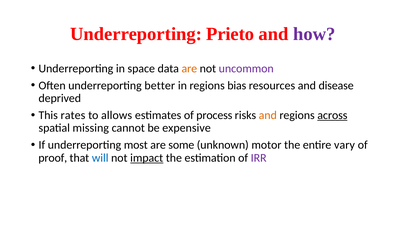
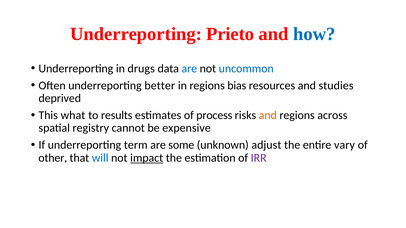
how colour: purple -> blue
space: space -> drugs
are at (189, 69) colour: orange -> blue
uncommon colour: purple -> blue
disease: disease -> studies
rates: rates -> what
allows: allows -> results
across underline: present -> none
missing: missing -> registry
most: most -> term
motor: motor -> adjust
proof: proof -> other
